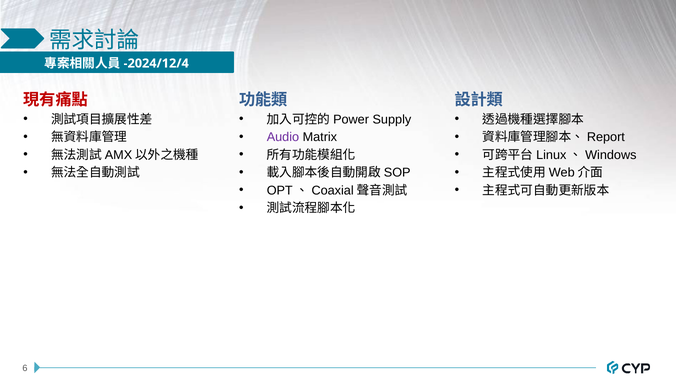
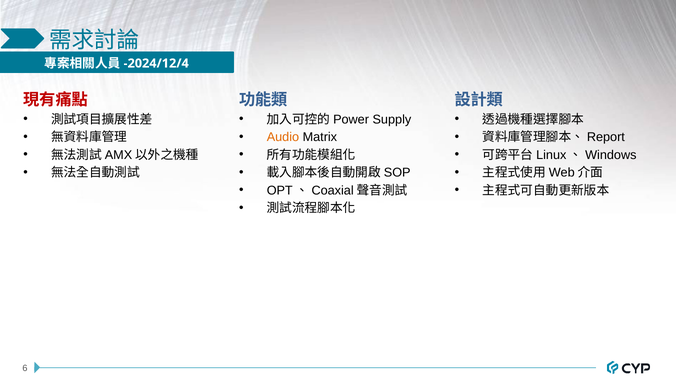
Audio colour: purple -> orange
